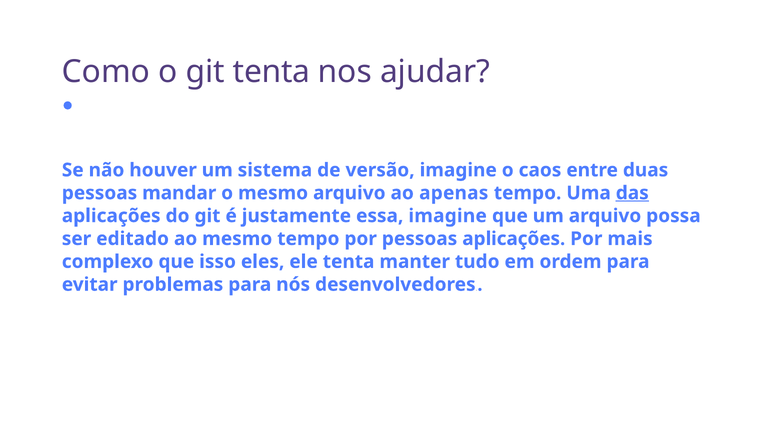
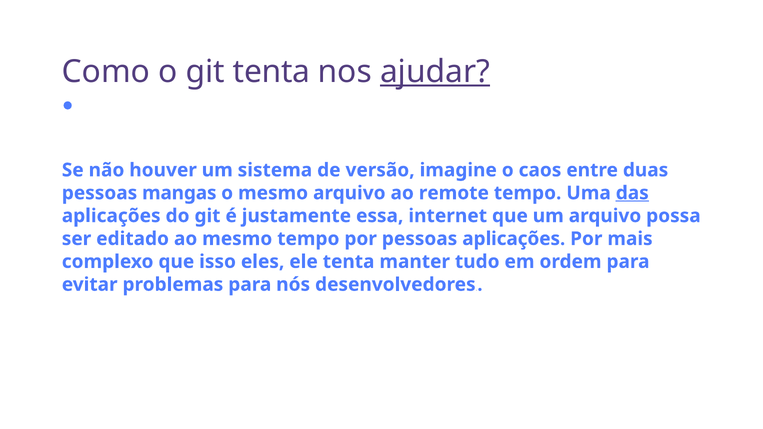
ajudar underline: none -> present
mandar: mandar -> mangas
apenas: apenas -> remote
essa imagine: imagine -> internet
